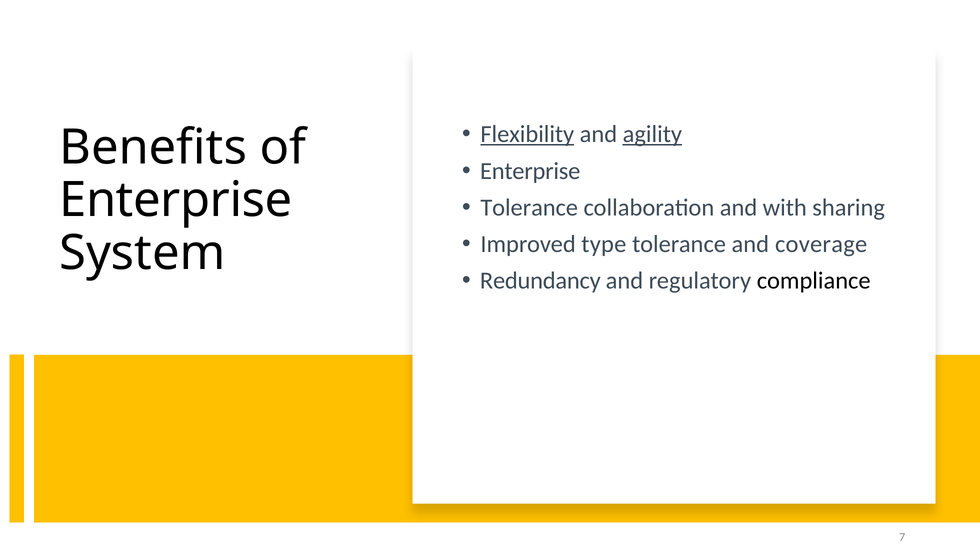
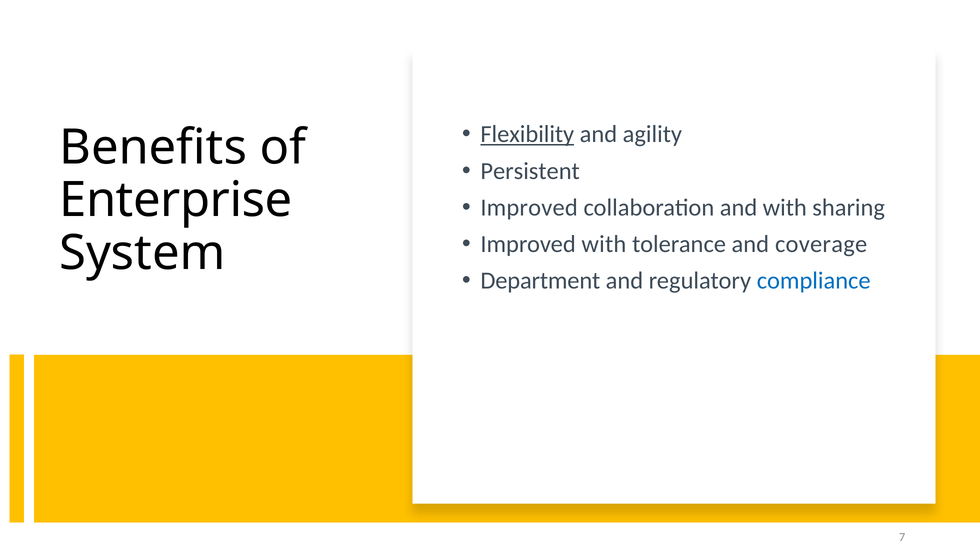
agility underline: present -> none
Enterprise at (530, 171): Enterprise -> Persistent
Tolerance at (529, 208): Tolerance -> Improved
Improved type: type -> with
Redundancy: Redundancy -> Department
compliance colour: black -> blue
